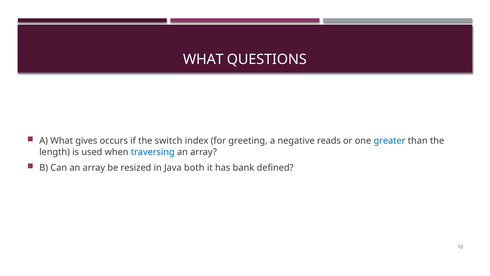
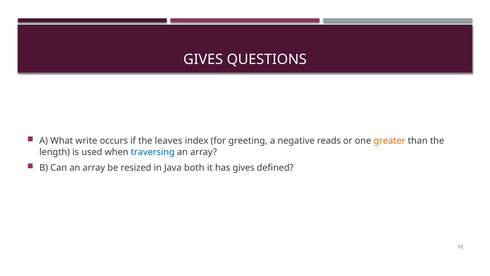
WHAT at (203, 60): WHAT -> GIVES
gives: gives -> write
switch: switch -> leaves
greater colour: blue -> orange
has bank: bank -> gives
